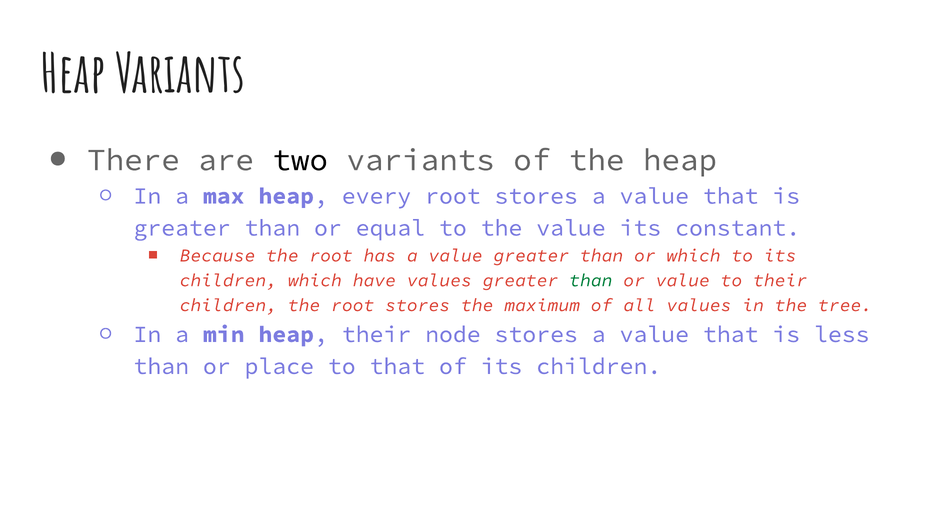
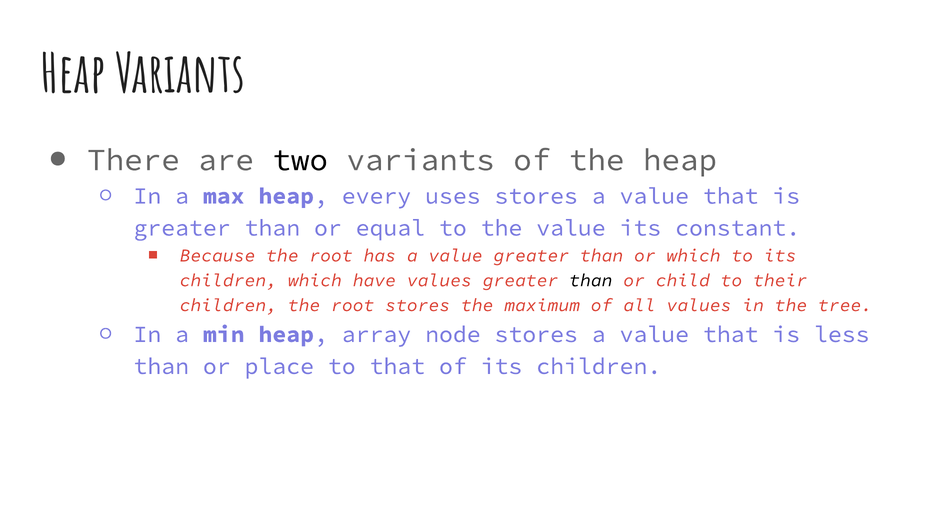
every root: root -> uses
than at (591, 280) colour: green -> black
or value: value -> child
heap their: their -> array
